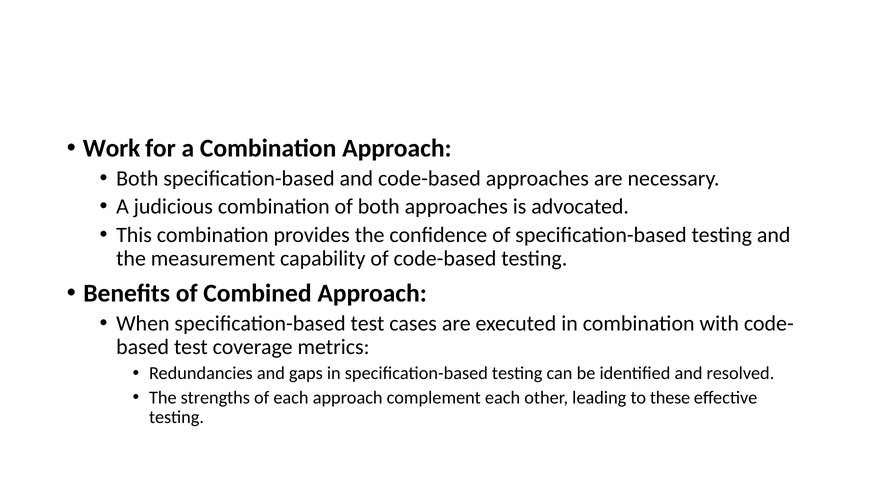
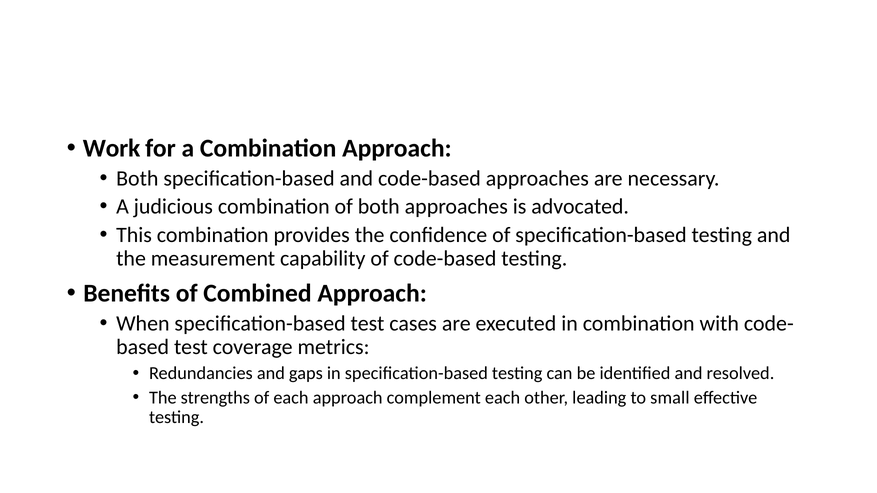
these: these -> small
